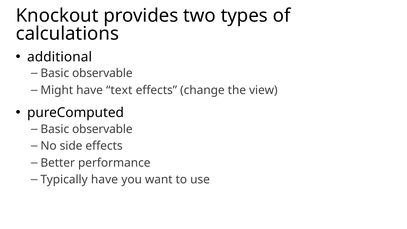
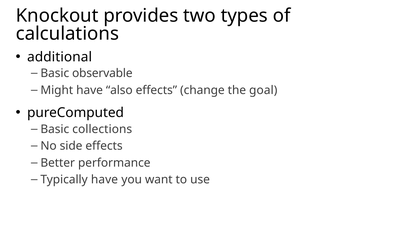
text: text -> also
view: view -> goal
observable at (102, 129): observable -> collections
